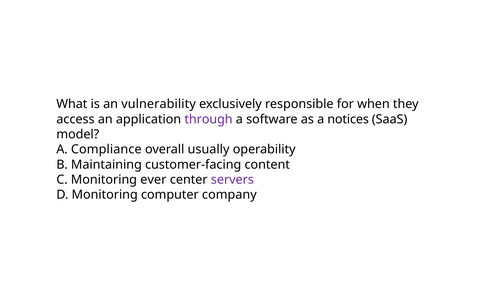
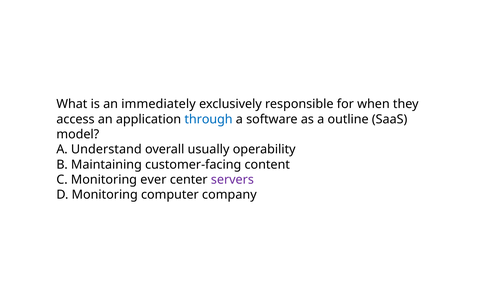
vulnerability: vulnerability -> immediately
through colour: purple -> blue
notices: notices -> outline
Compliance: Compliance -> Understand
